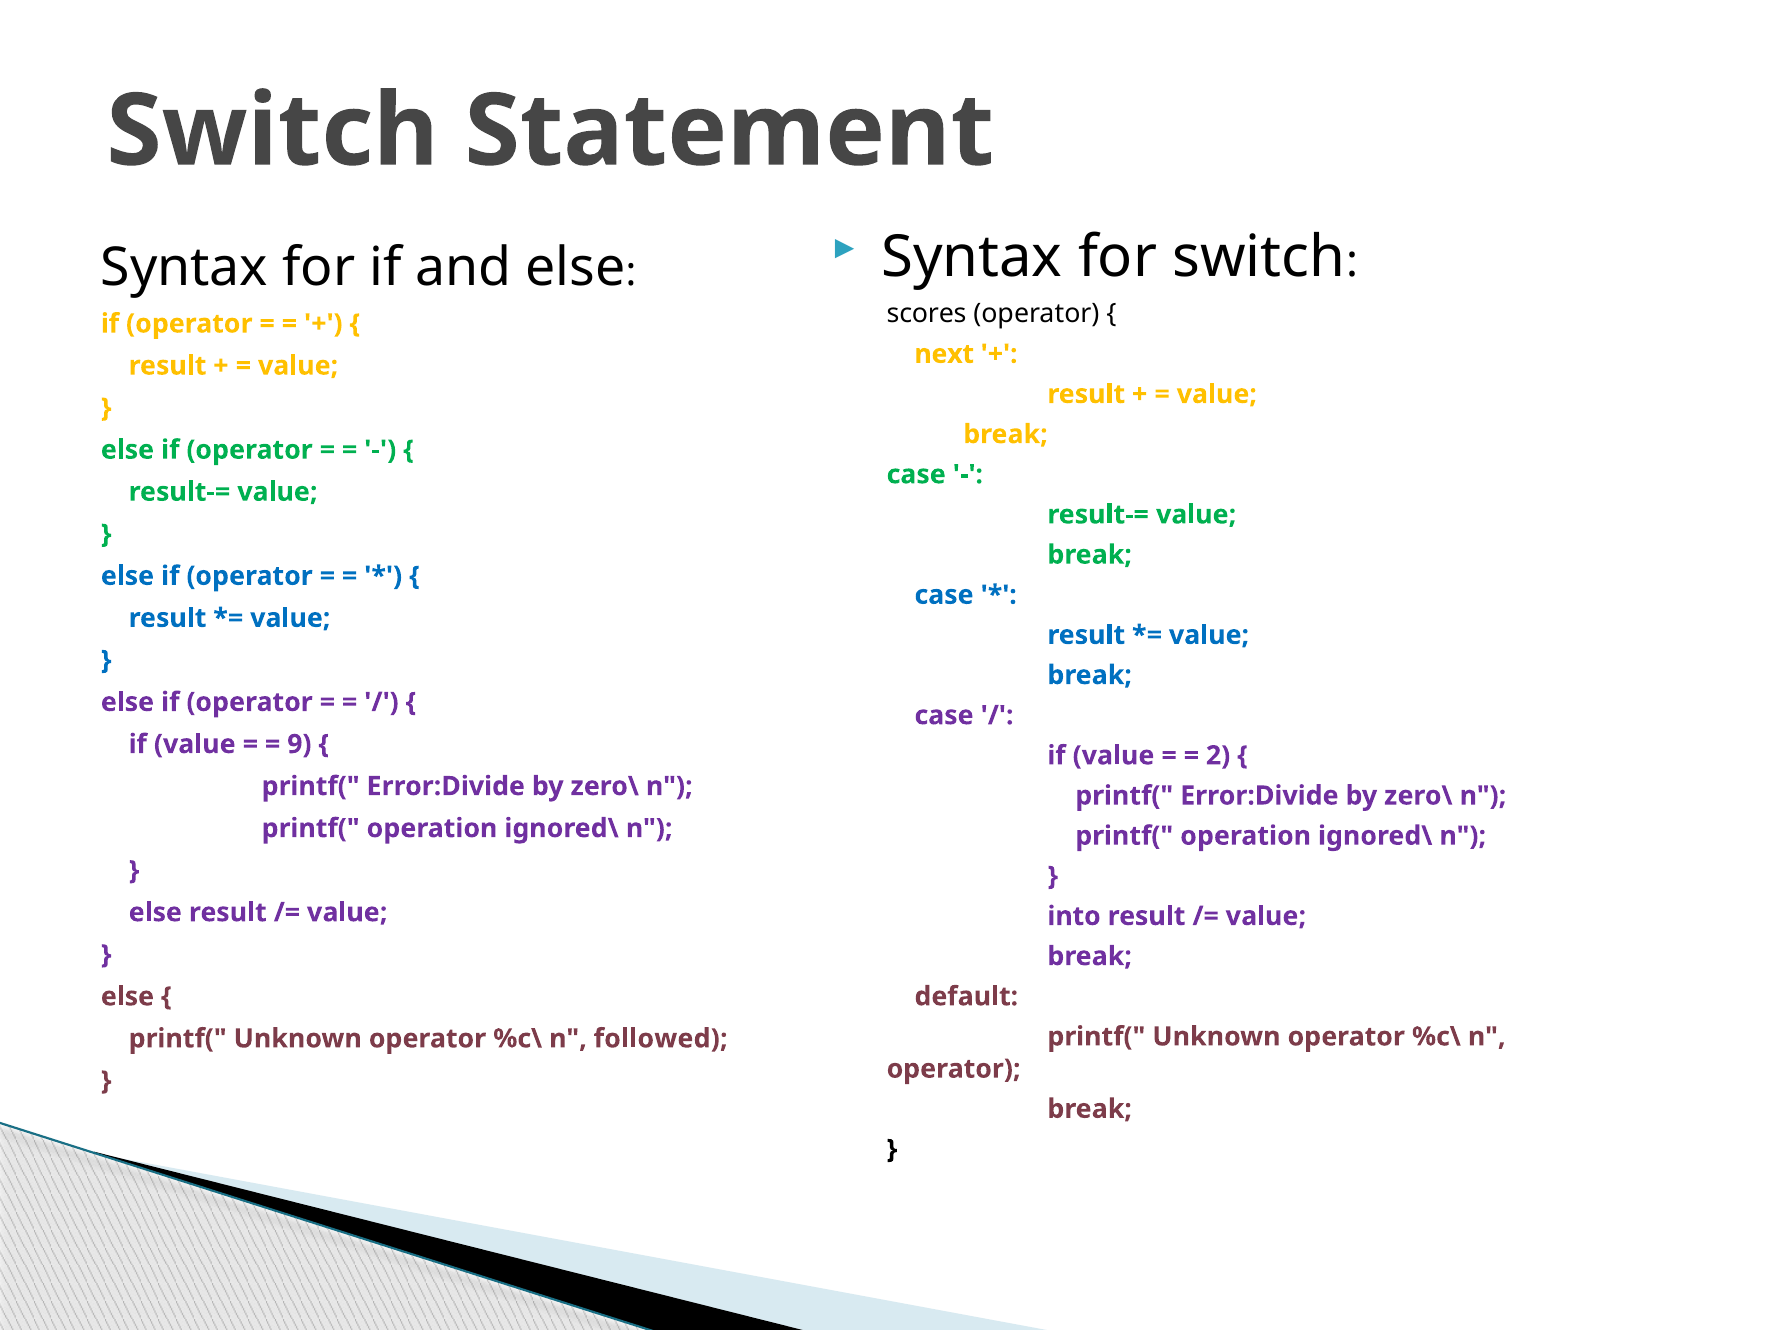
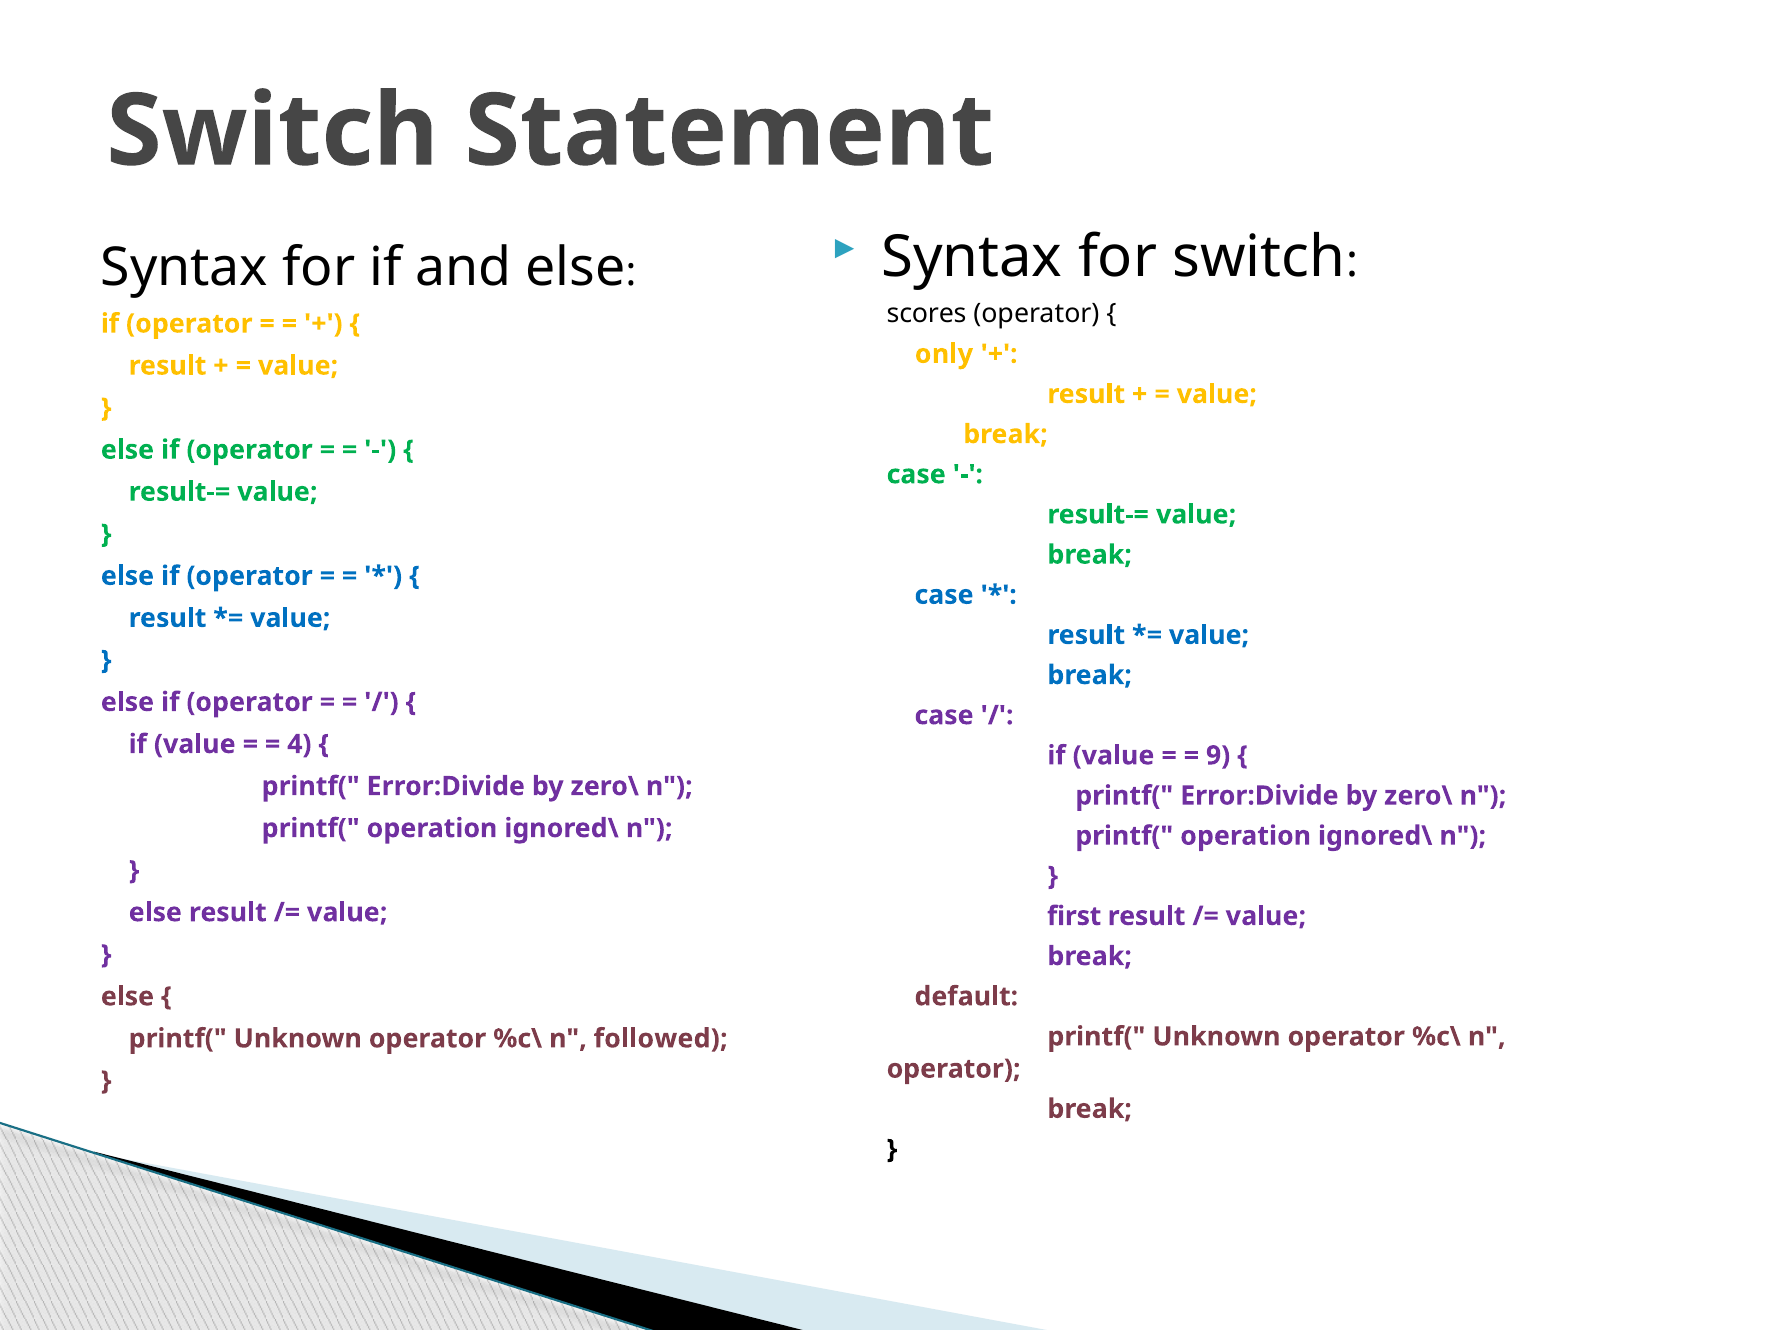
next: next -> only
9: 9 -> 4
2: 2 -> 9
into: into -> first
